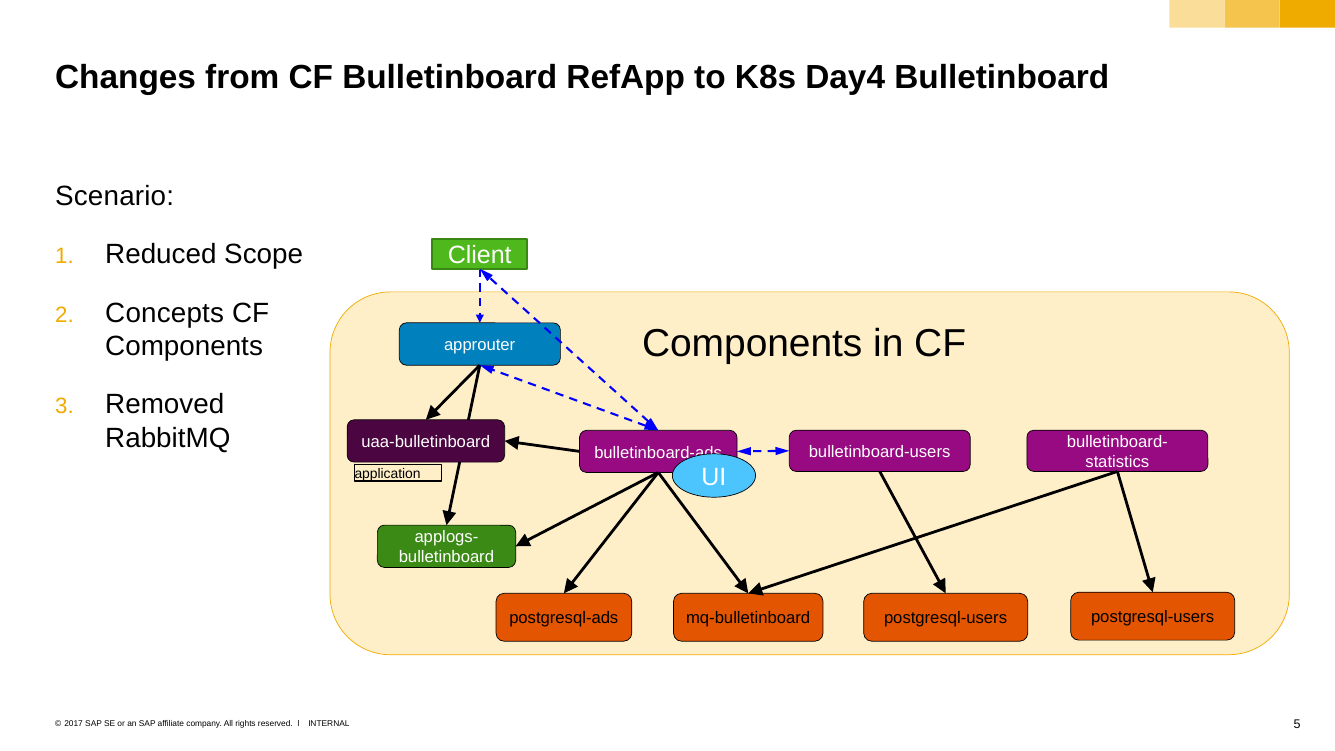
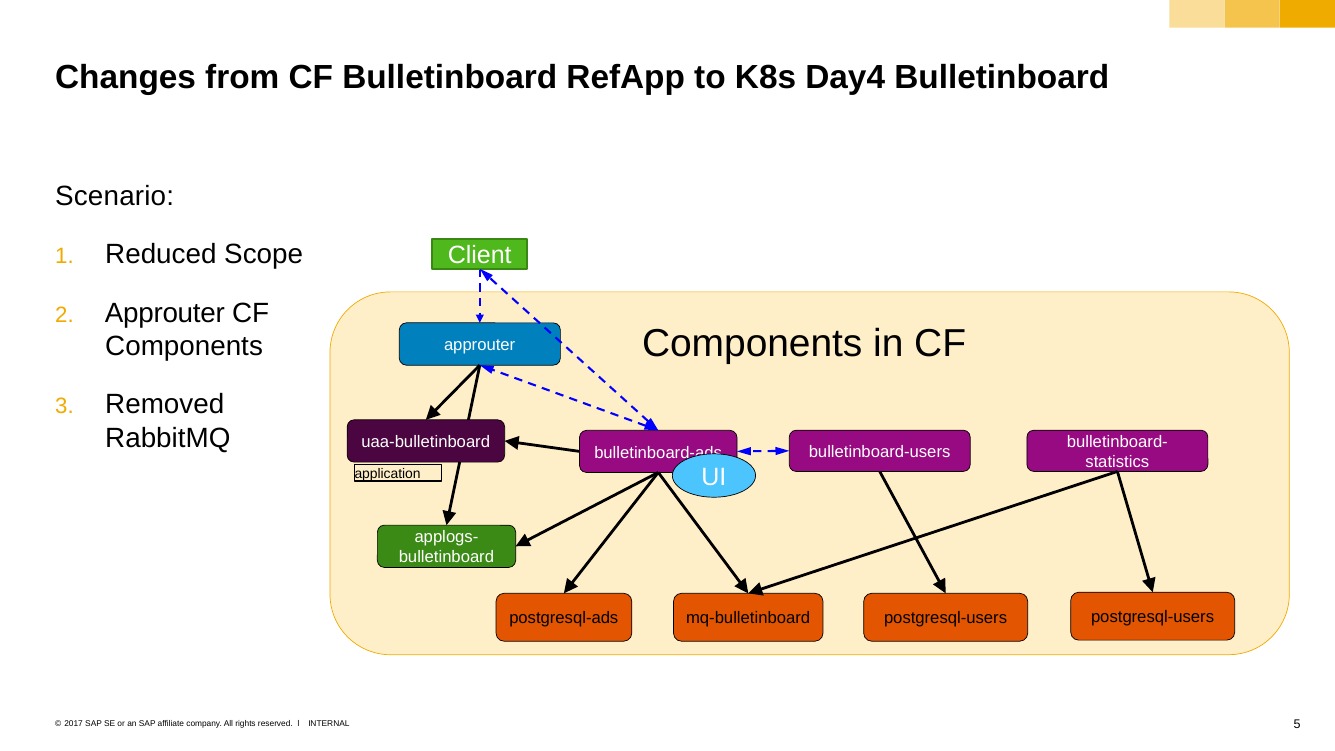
Concepts at (165, 313): Concepts -> Approuter
